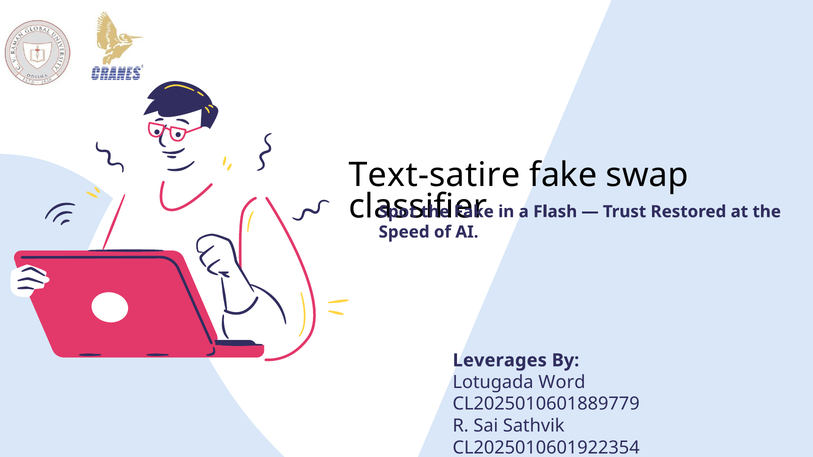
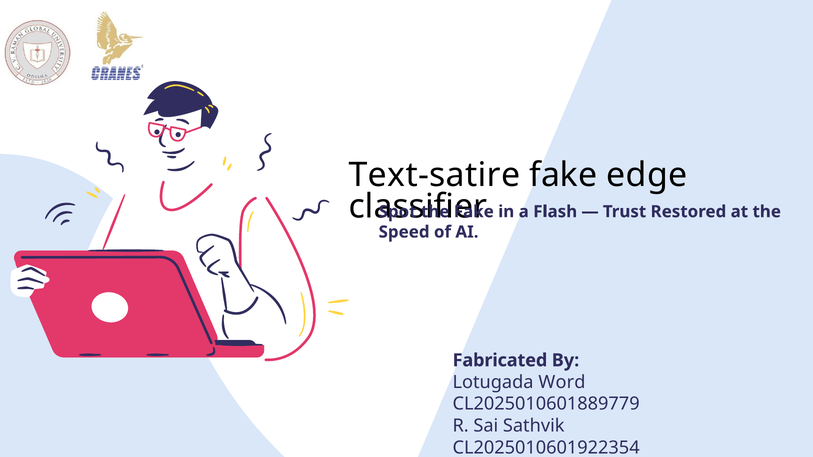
swap: swap -> edge
Leverages: Leverages -> Fabricated
